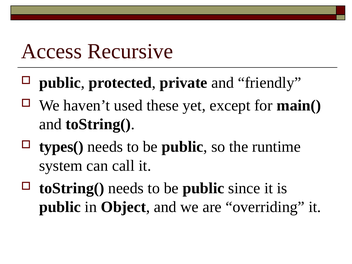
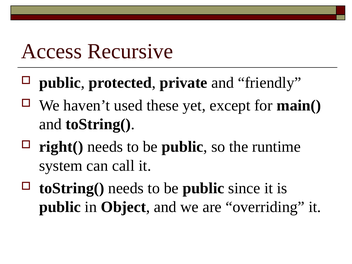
types(: types( -> right(
